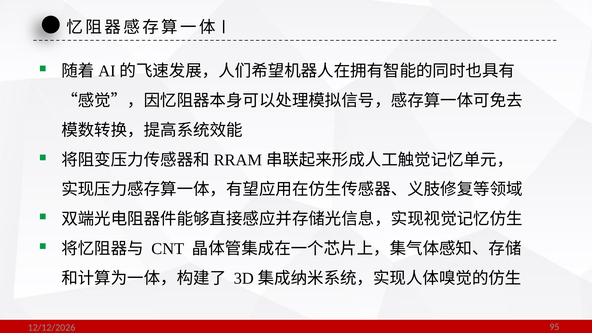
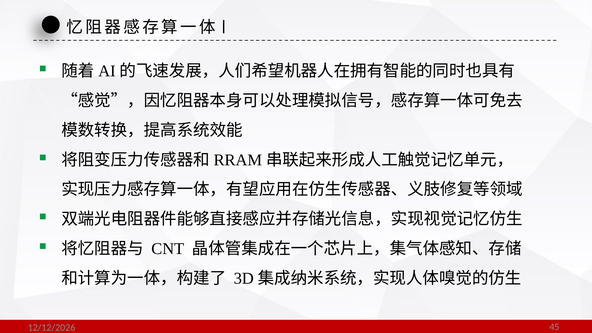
95: 95 -> 45
